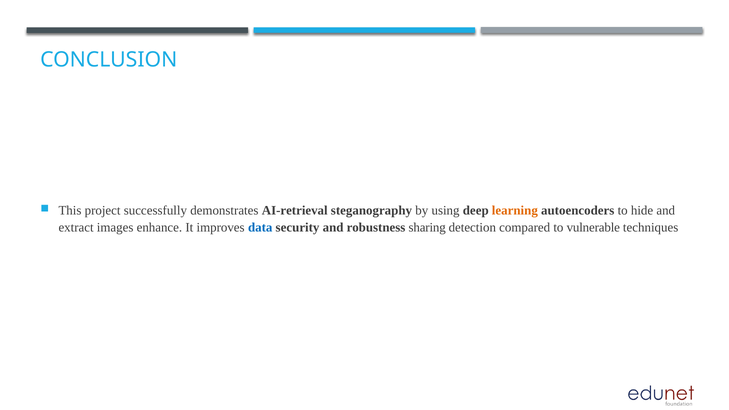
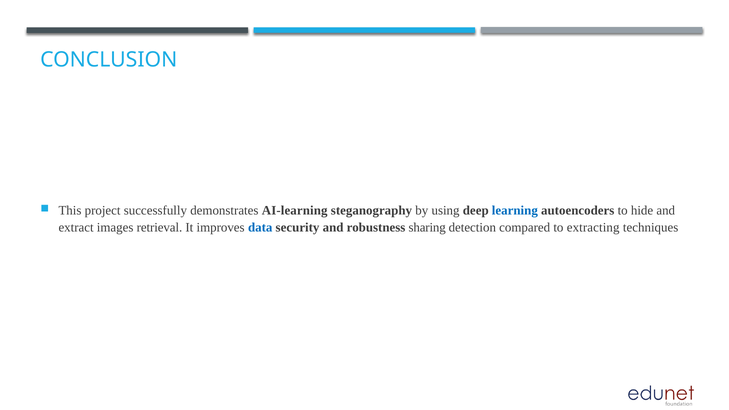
AI-retrieval: AI-retrieval -> AI-learning
learning colour: orange -> blue
enhance: enhance -> retrieval
vulnerable: vulnerable -> extracting
